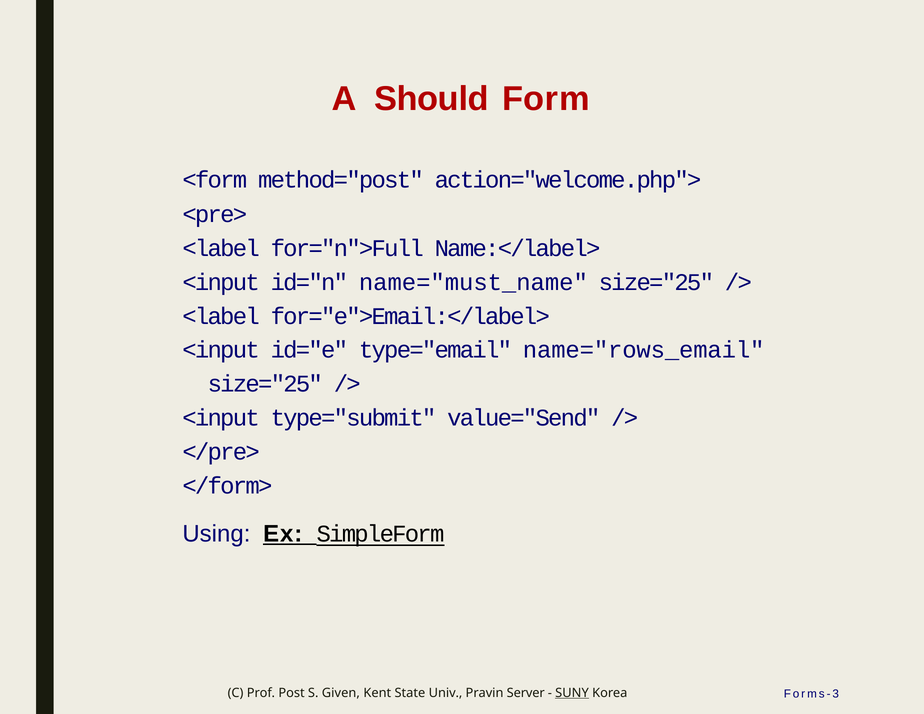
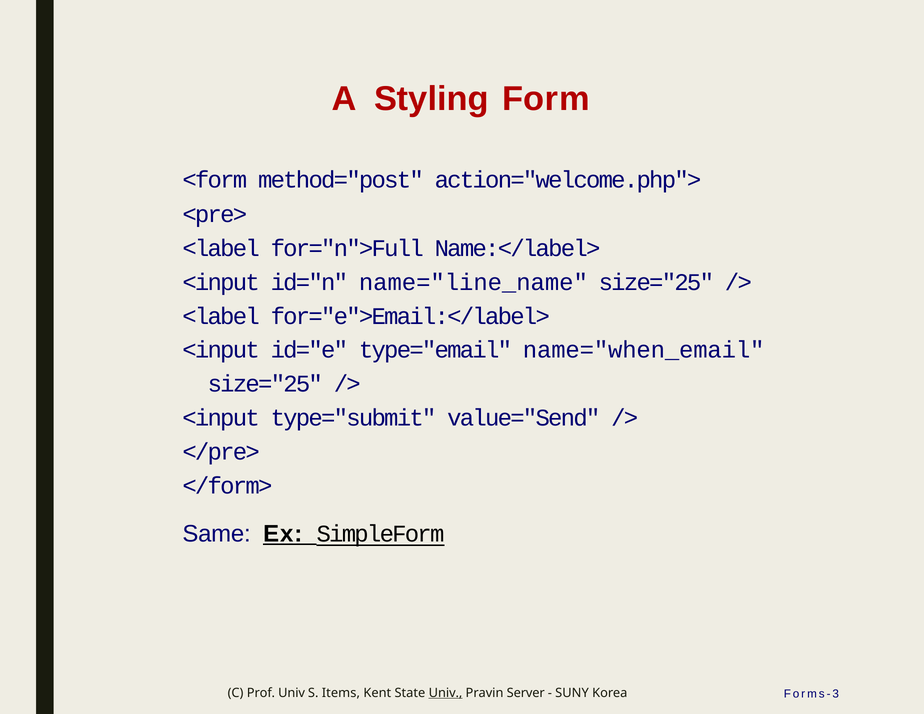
Should: Should -> Styling
name="must_name: name="must_name -> name="line_name
name="rows_email: name="rows_email -> name="when_email
Using: Using -> Same
Prof Post: Post -> Univ
Given: Given -> Items
Univ at (446, 693) underline: none -> present
SUNY underline: present -> none
